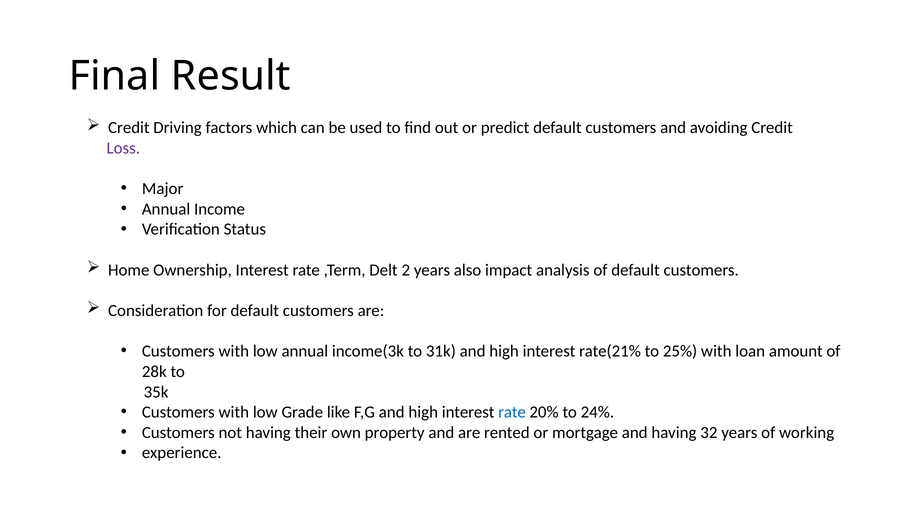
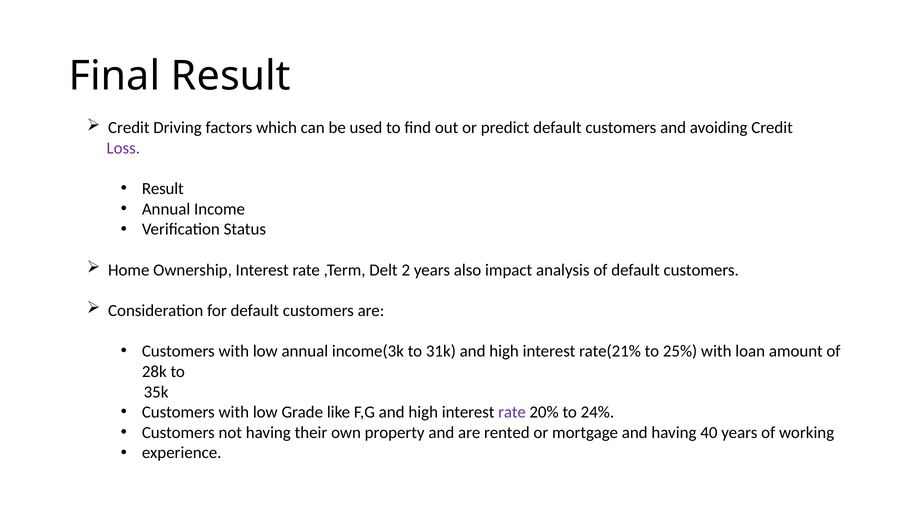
Major at (163, 188): Major -> Result
rate at (512, 412) colour: blue -> purple
32: 32 -> 40
